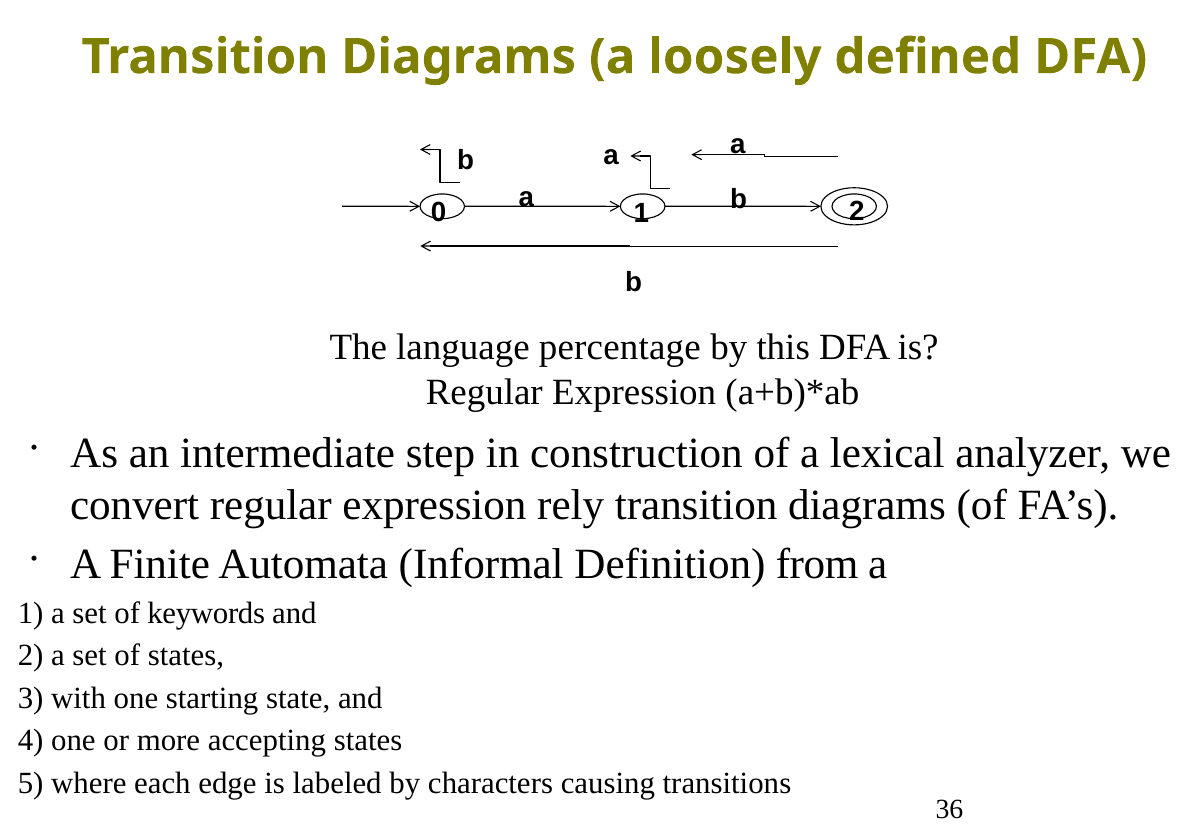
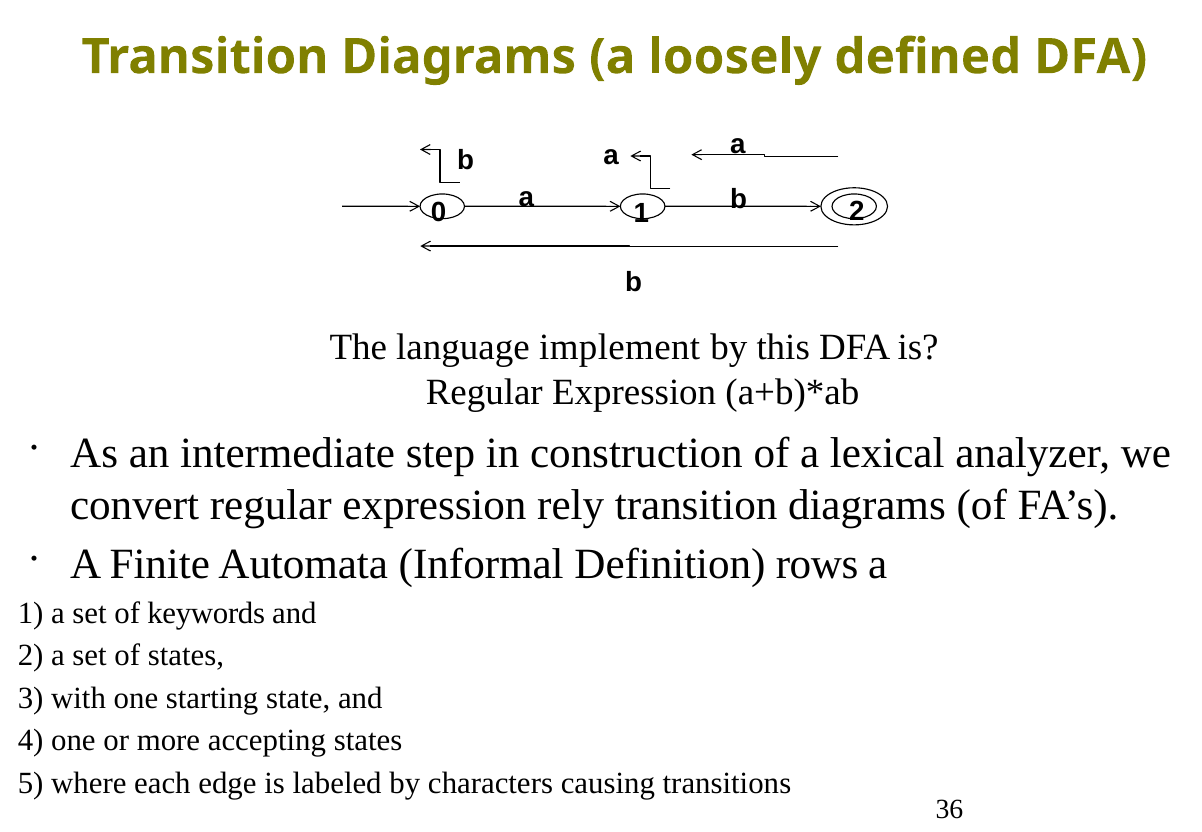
percentage: percentage -> implement
from: from -> rows
